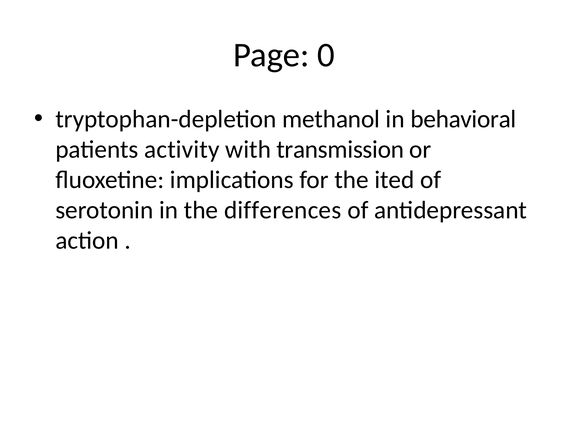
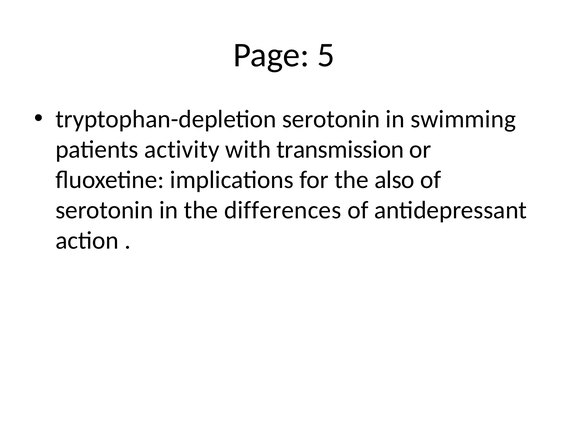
0: 0 -> 5
tryptophan-depletion methanol: methanol -> serotonin
behavioral: behavioral -> swimming
ited: ited -> also
